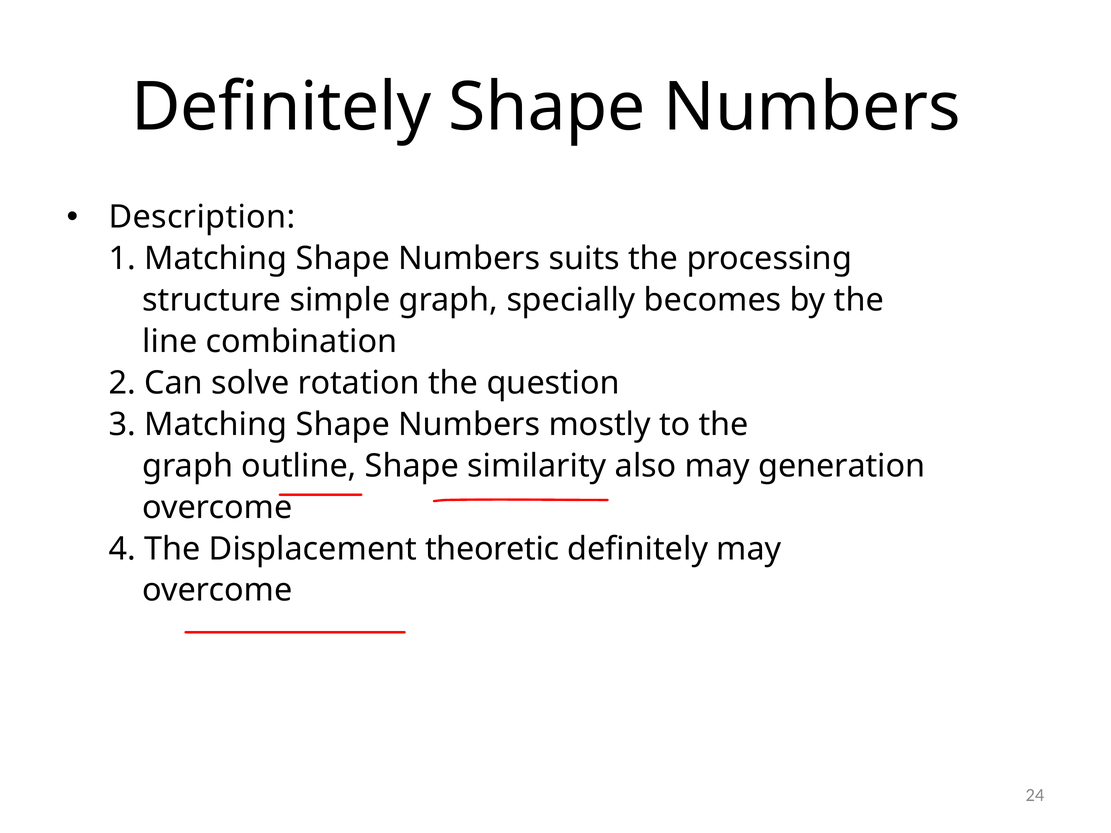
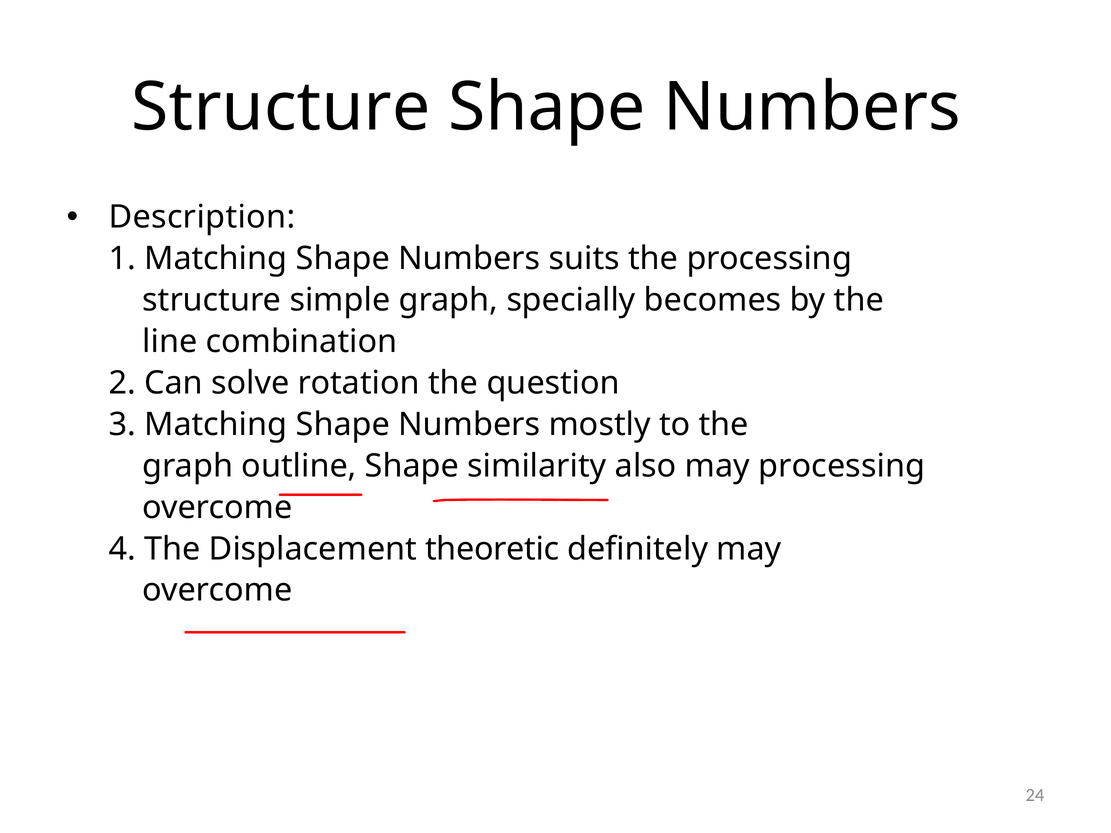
Definitely at (281, 108): Definitely -> Structure
may generation: generation -> processing
